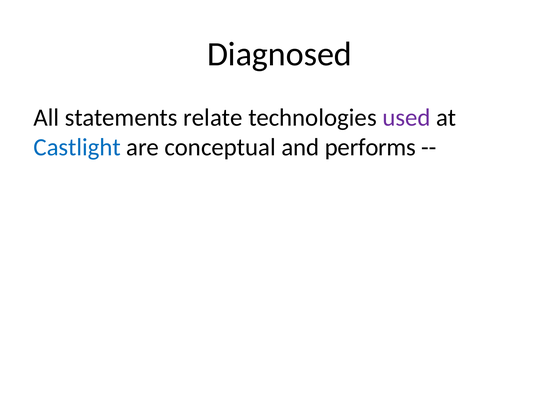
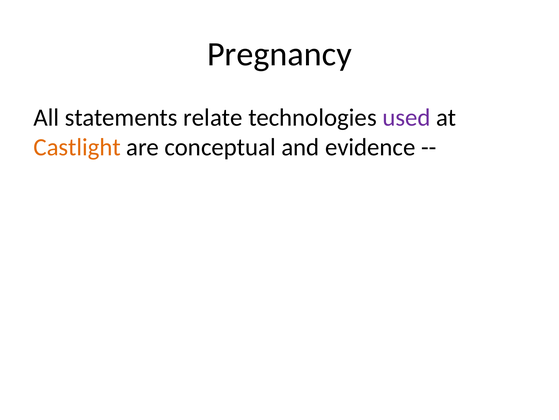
Diagnosed: Diagnosed -> Pregnancy
Castlight colour: blue -> orange
performs: performs -> evidence
